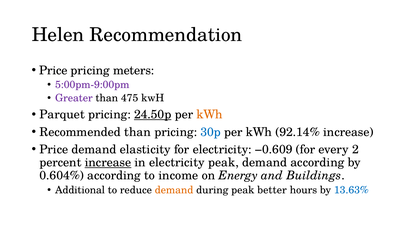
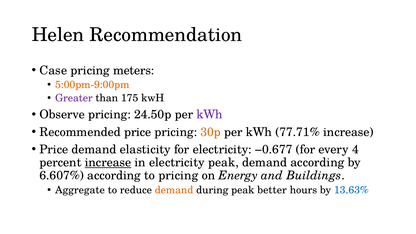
Price at (53, 70): Price -> Case
5:00pm-9:00pm colour: purple -> orange
475: 475 -> 175
Parquet: Parquet -> Observe
24.50p underline: present -> none
kWh at (210, 115) colour: orange -> purple
Recommended than: than -> price
30p colour: blue -> orange
92.14%: 92.14% -> 77.71%
−0.609: −0.609 -> −0.677
2: 2 -> 4
0.604%: 0.604% -> 6.607%
to income: income -> pricing
Additional: Additional -> Aggregate
